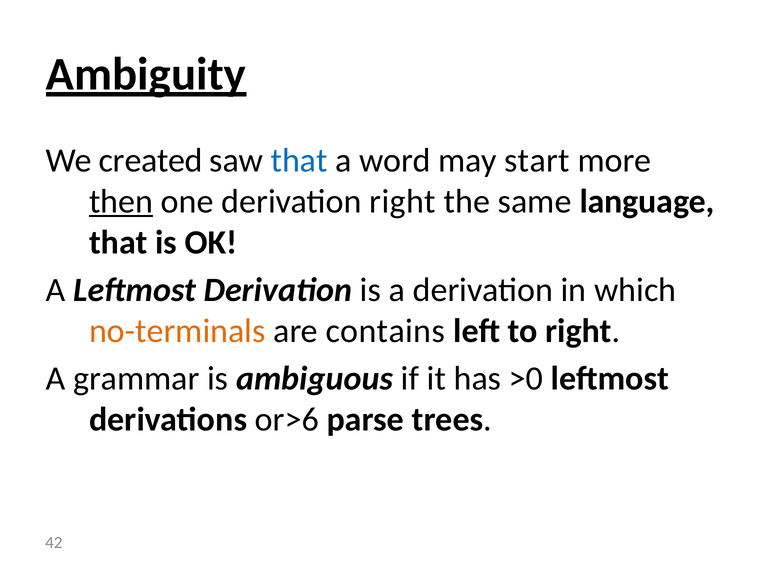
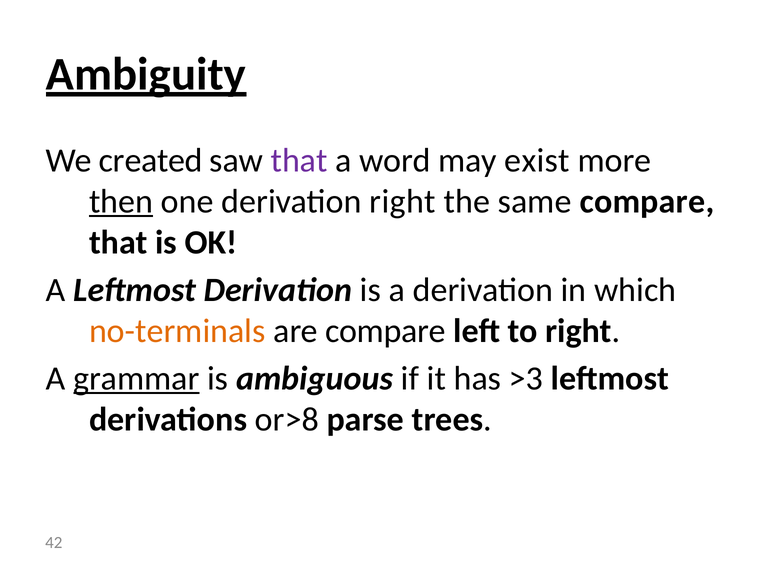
that at (299, 161) colour: blue -> purple
start: start -> exist
same language: language -> compare
are contains: contains -> compare
grammar underline: none -> present
>0: >0 -> >3
or>6: or>6 -> or>8
